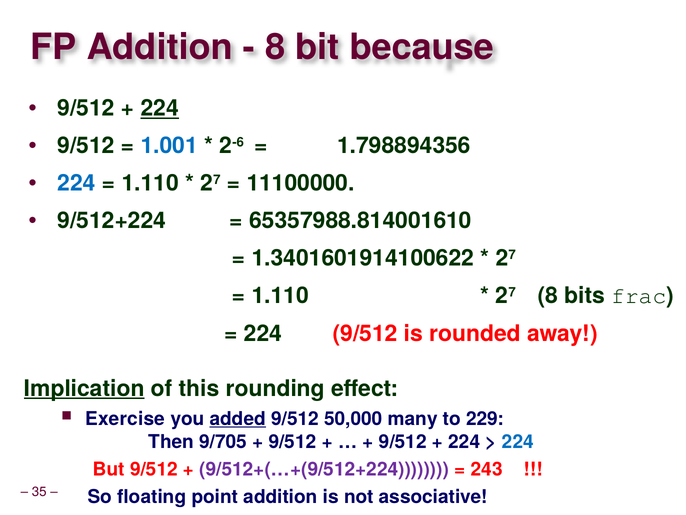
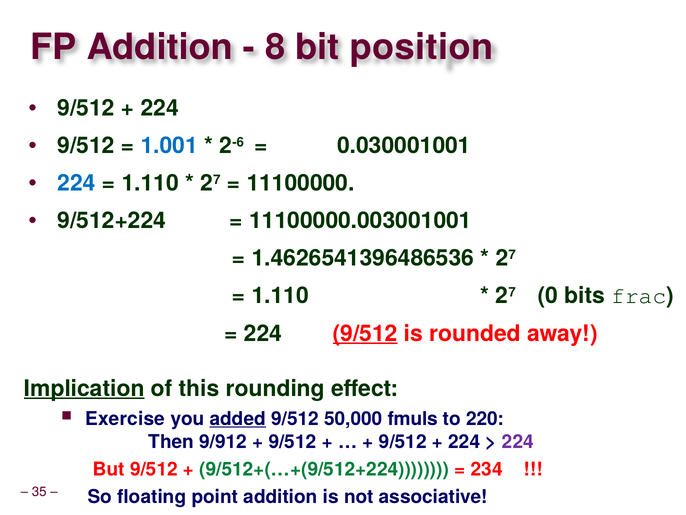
because: because -> position
224 at (160, 108) underline: present -> none
1.798894356: 1.798894356 -> 0.030001001
65357988.814001610: 65357988.814001610 -> 11100000.003001001
1.3401601914100622: 1.3401601914100622 -> 1.4626541396486536
27 8: 8 -> 0
9/512 at (365, 333) underline: none -> present
many: many -> fmuls
229: 229 -> 220
9/705: 9/705 -> 9/912
224 at (518, 441) colour: blue -> purple
9/512+(…+(9/512+224 colour: purple -> green
243: 243 -> 234
